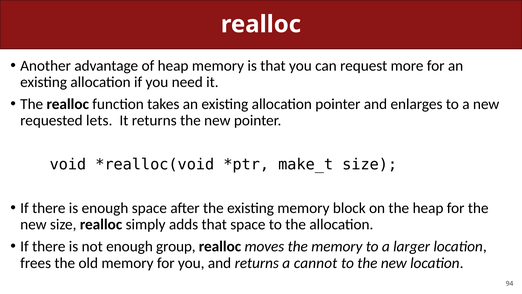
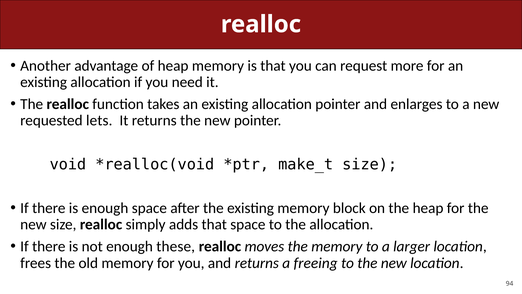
group: group -> these
cannot: cannot -> freeing
